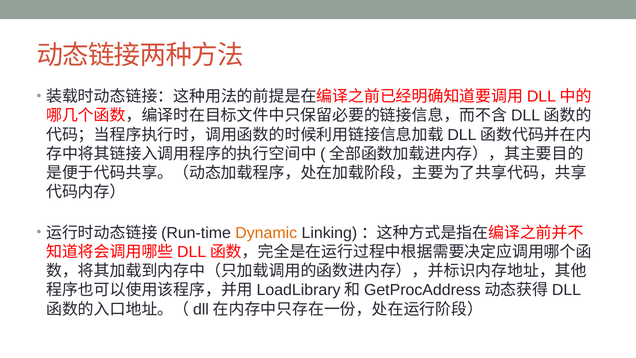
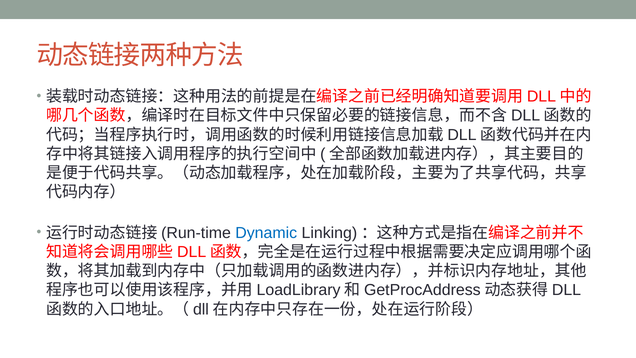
Dynamic colour: orange -> blue
